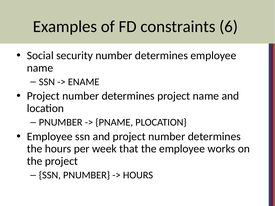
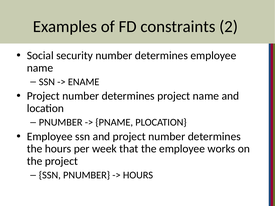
6: 6 -> 2
